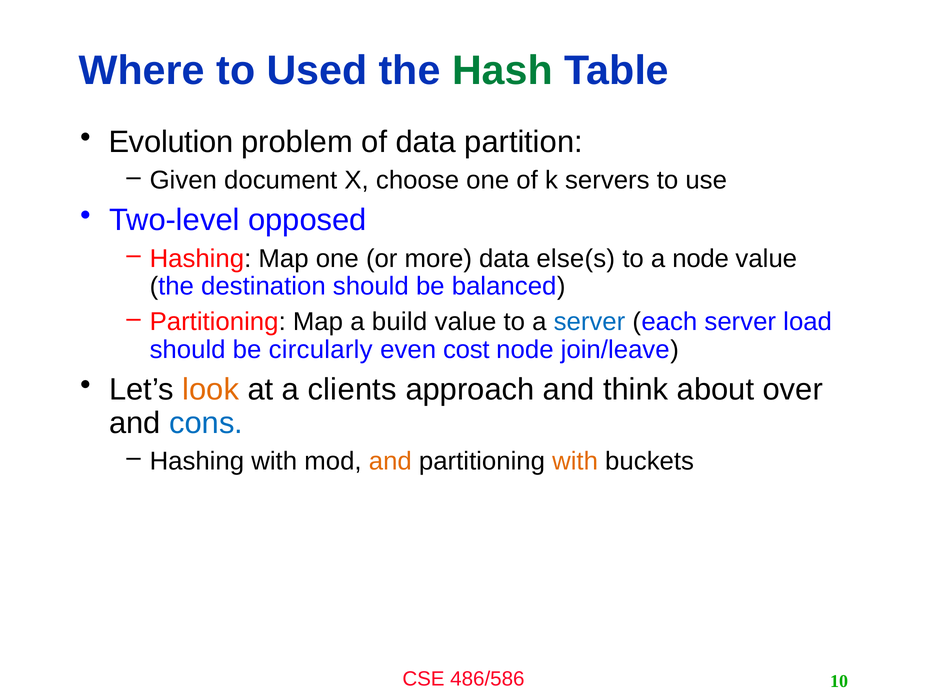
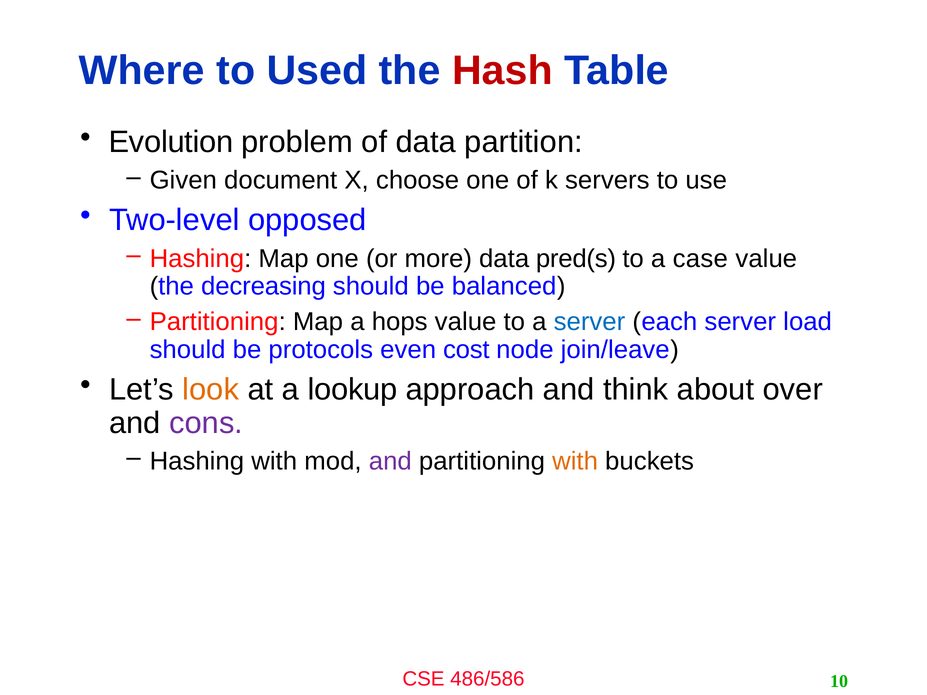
Hash colour: green -> red
else(s: else(s -> pred(s
a node: node -> case
destination: destination -> decreasing
build: build -> hops
circularly: circularly -> protocols
clients: clients -> lookup
cons colour: blue -> purple
and at (390, 461) colour: orange -> purple
